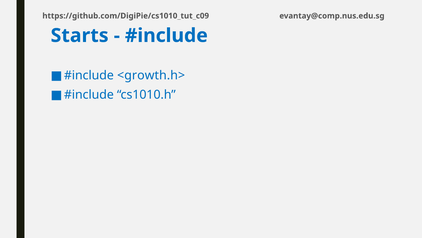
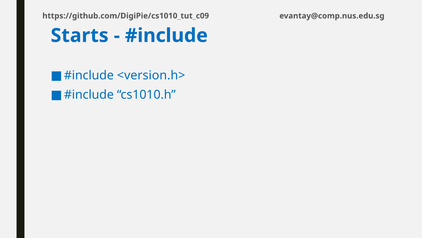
<growth.h>: <growth.h> -> <version.h>
